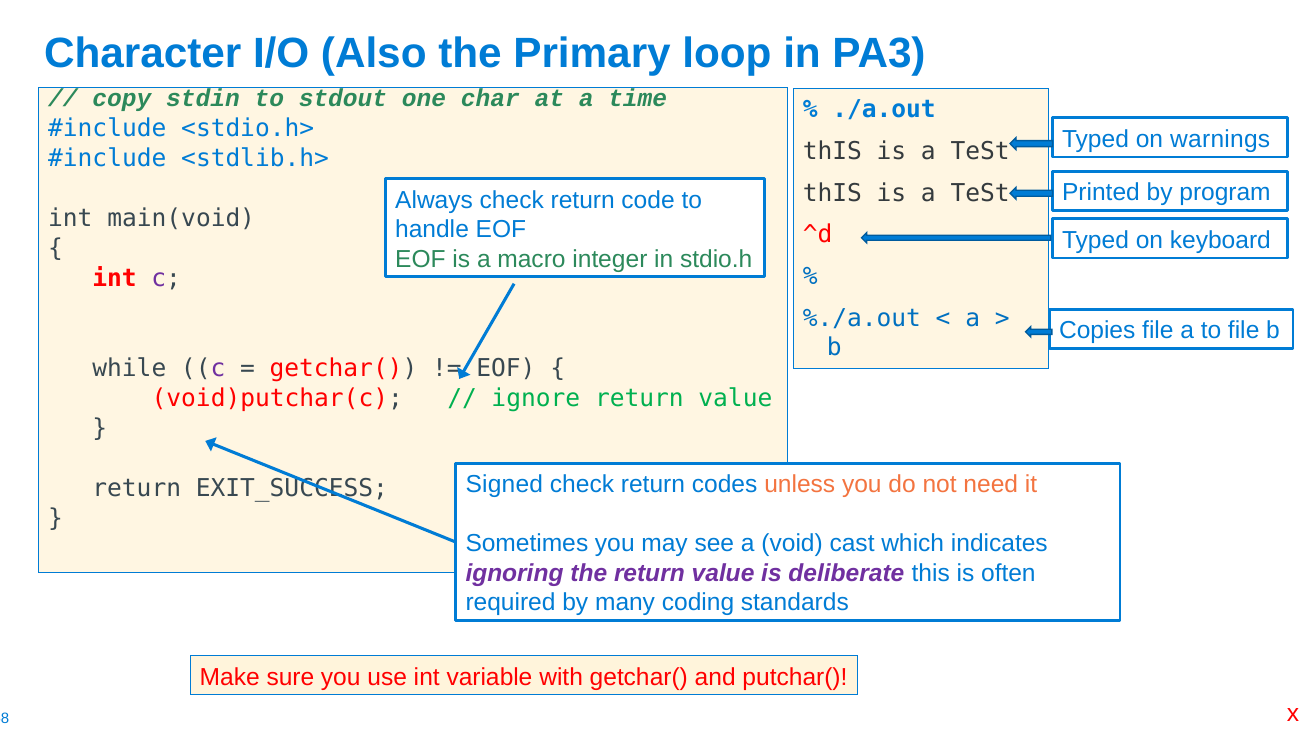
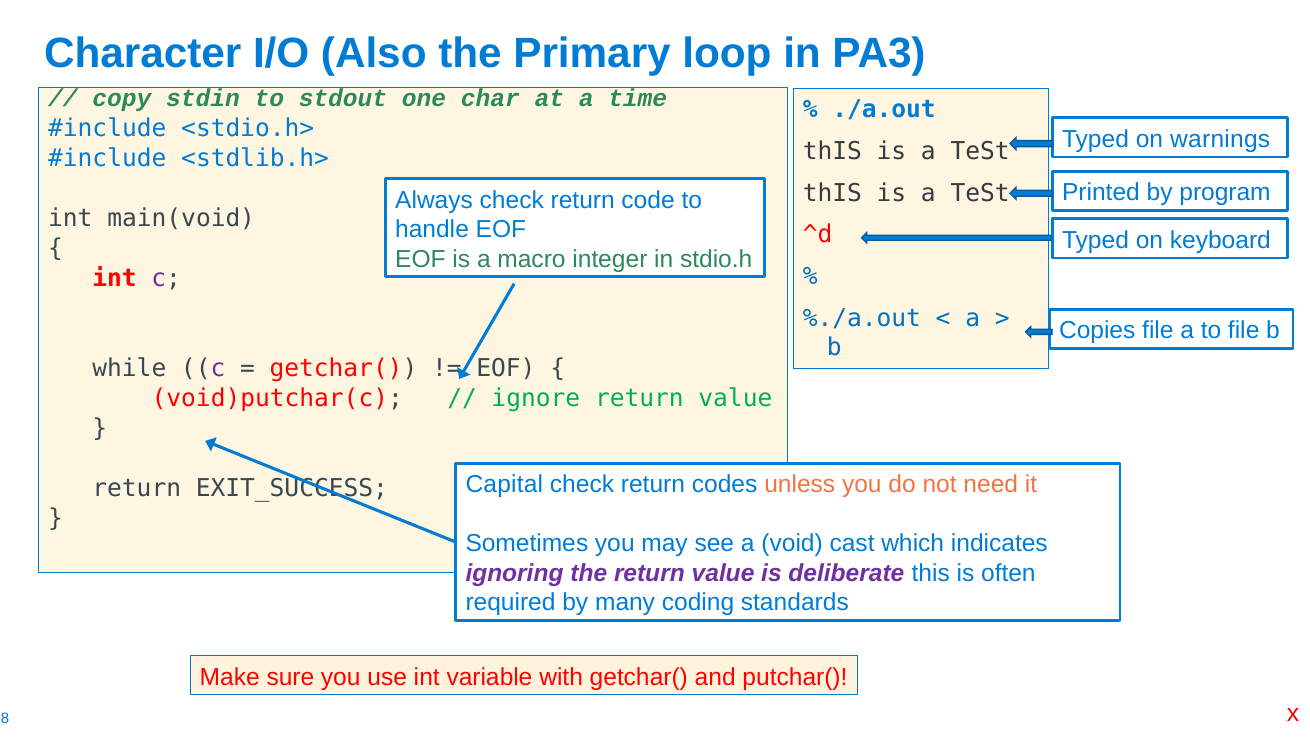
Signed: Signed -> Capital
